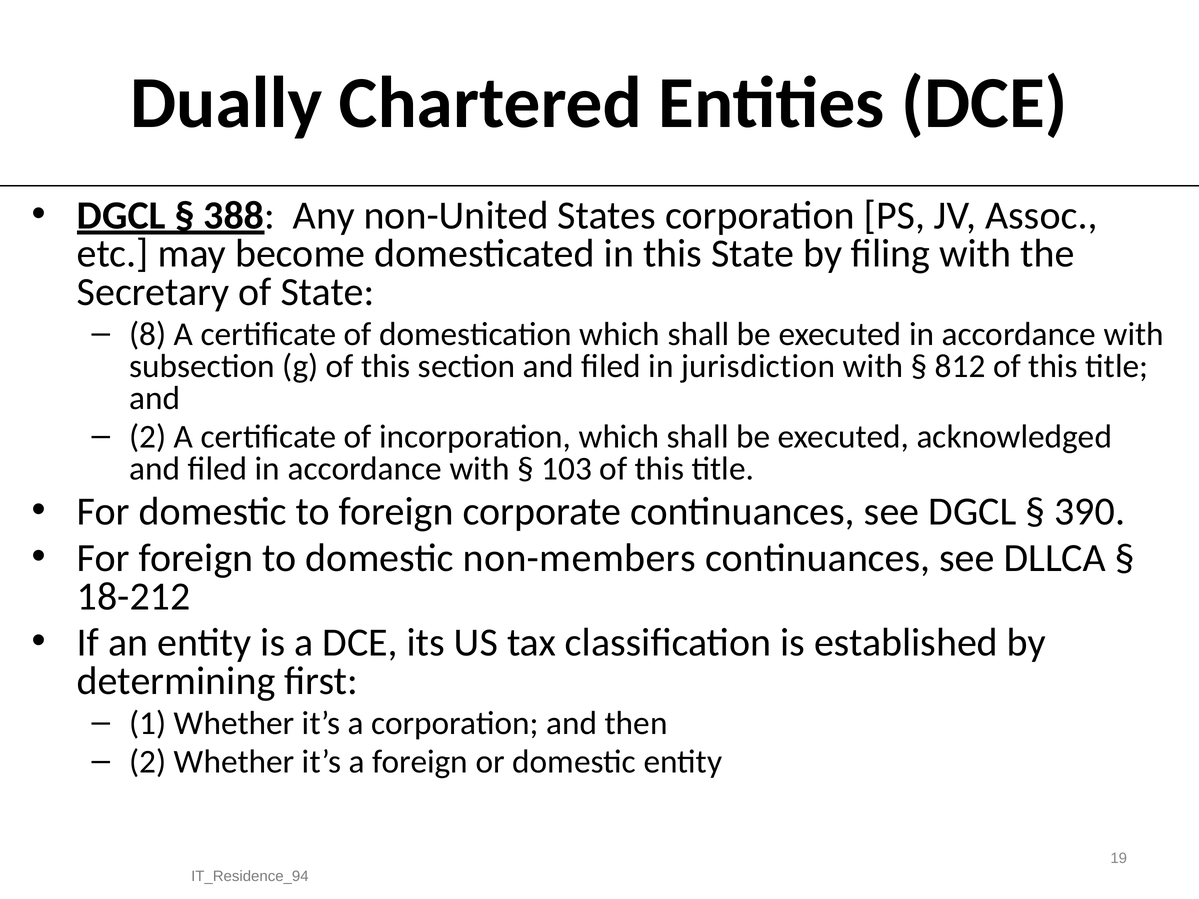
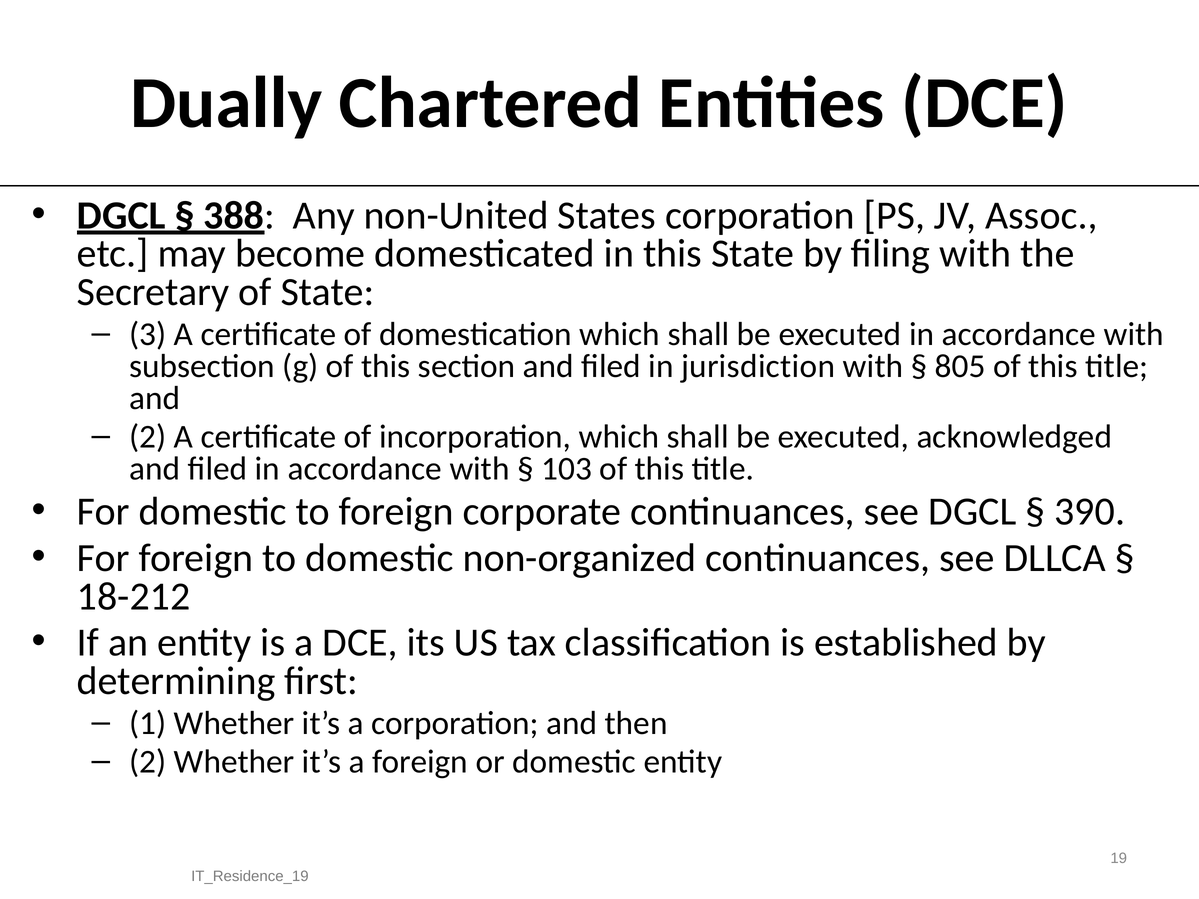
8: 8 -> 3
812: 812 -> 805
non-members: non-members -> non-organized
IT_Residence_94: IT_Residence_94 -> IT_Residence_19
